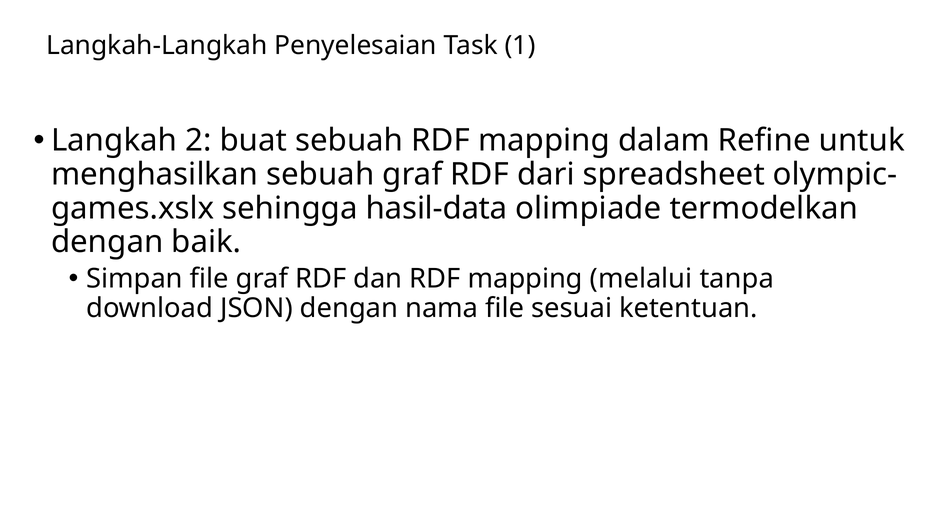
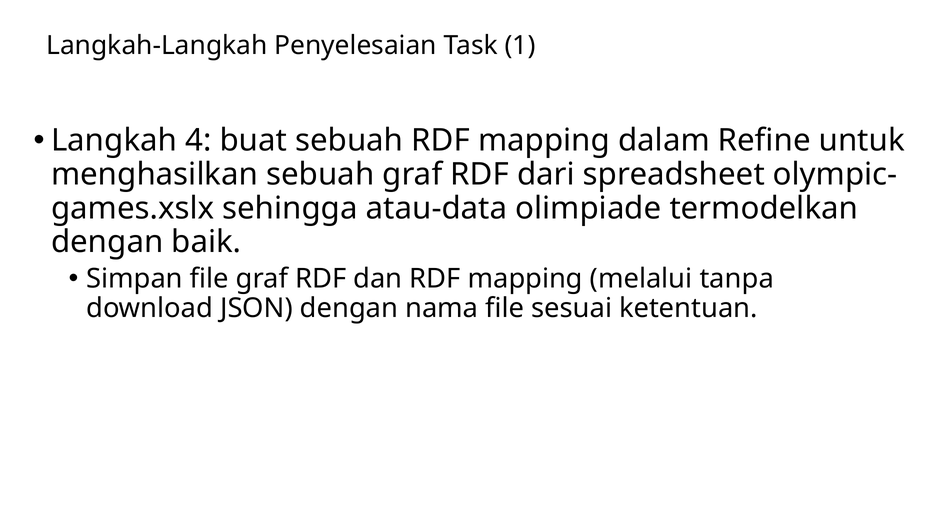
2: 2 -> 4
hasil-data: hasil-data -> atau-data
